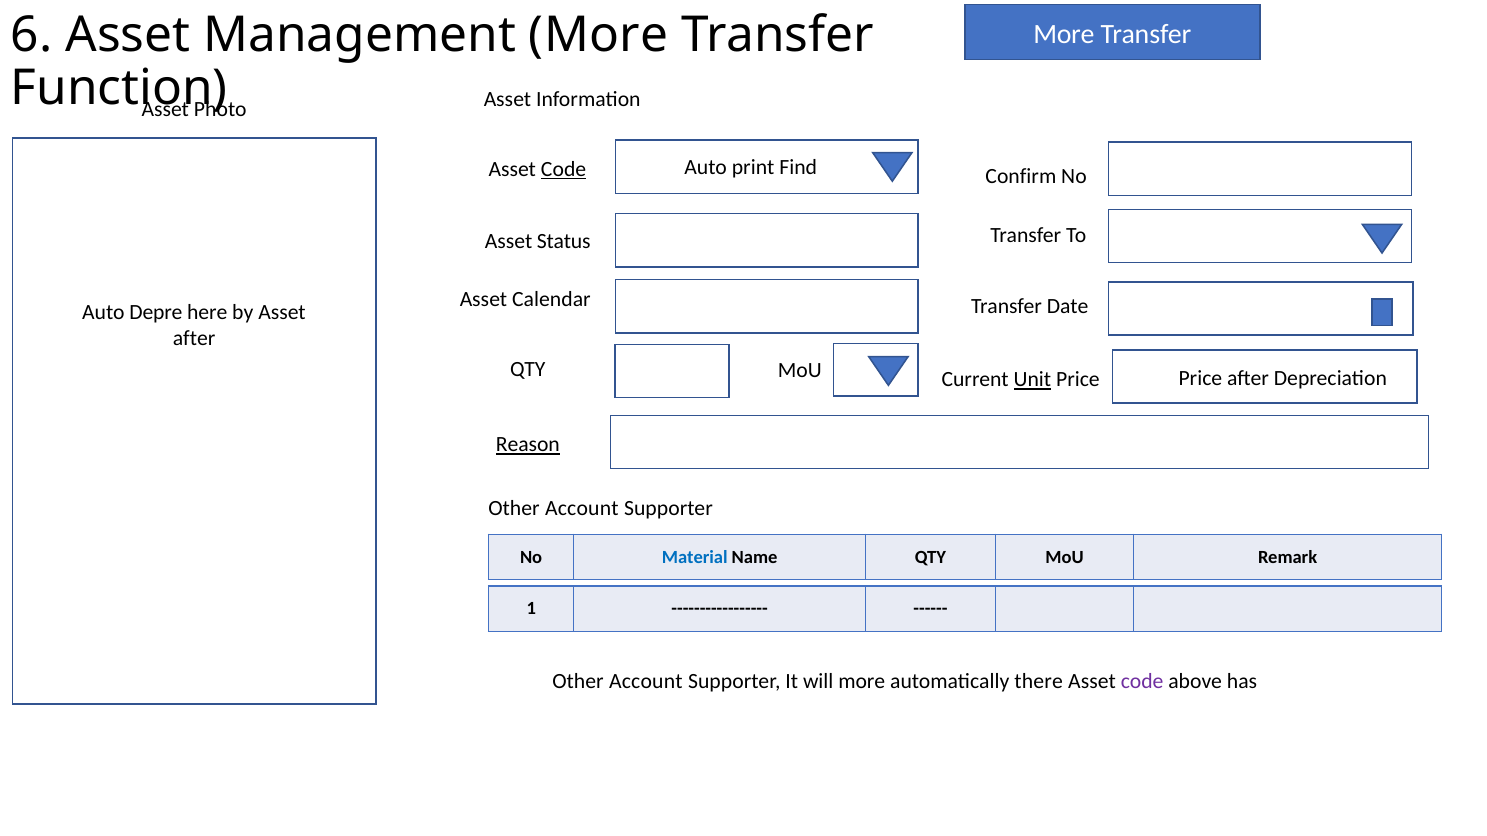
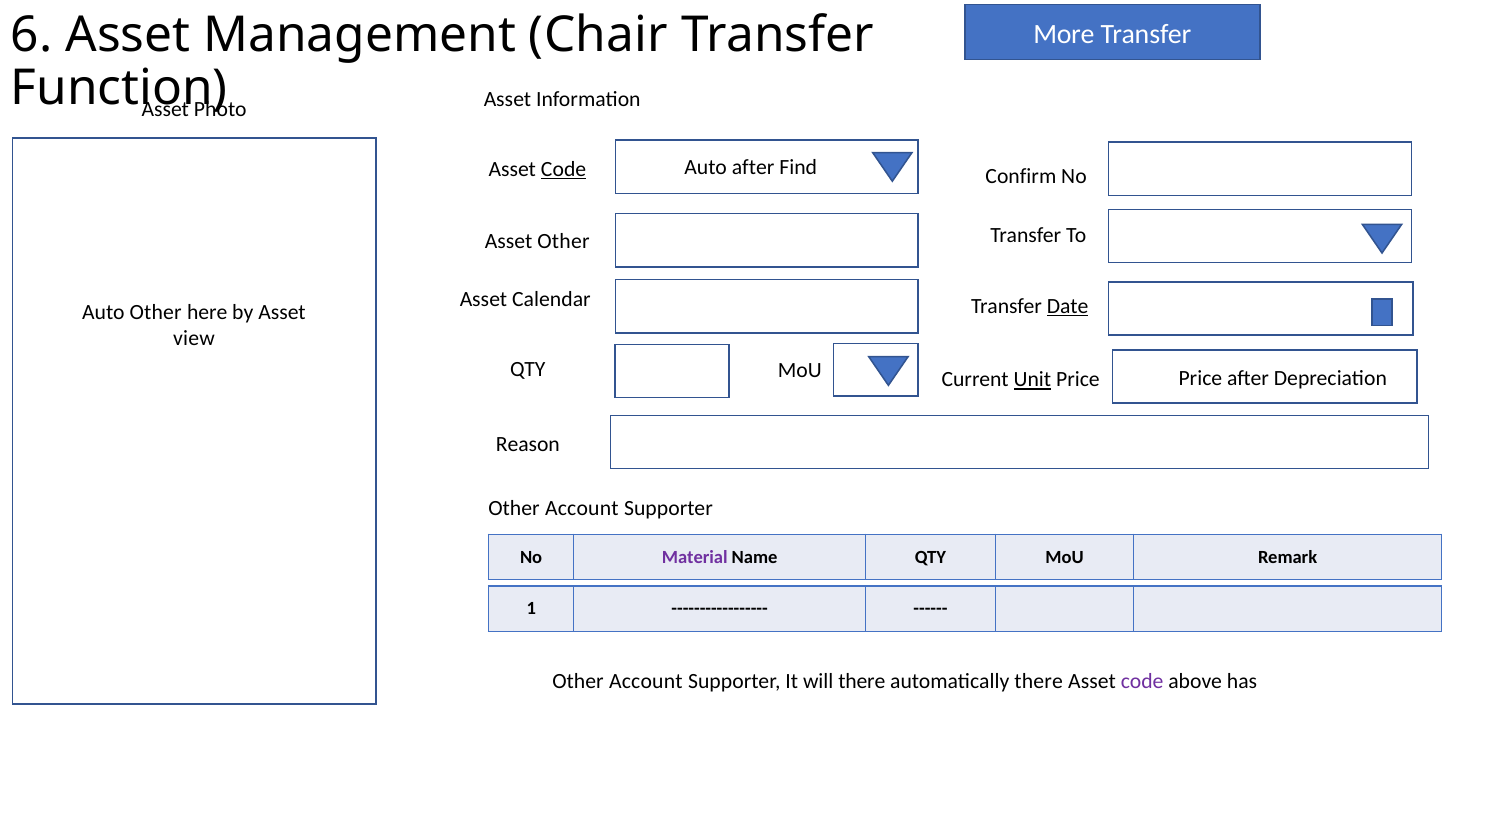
Management More: More -> Chair
Auto print: print -> after
Asset Status: Status -> Other
Date underline: none -> present
Auto Depre: Depre -> Other
after at (194, 339): after -> view
Reason underline: present -> none
Material colour: blue -> purple
will more: more -> there
